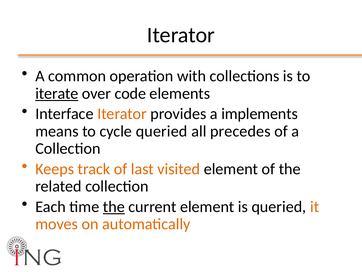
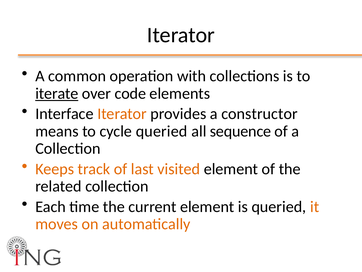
implements: implements -> constructor
precedes: precedes -> sequence
the at (114, 206) underline: present -> none
